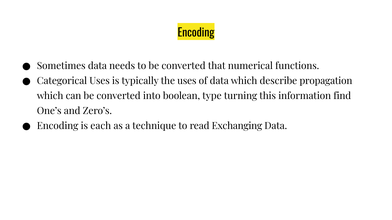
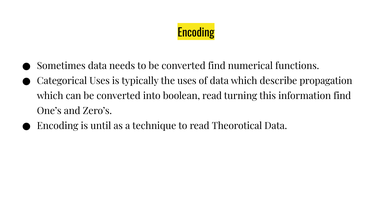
converted that: that -> find
boolean type: type -> read
each: each -> until
Exchanging: Exchanging -> Theorotical
